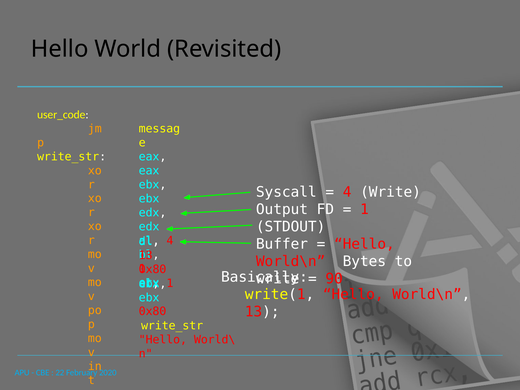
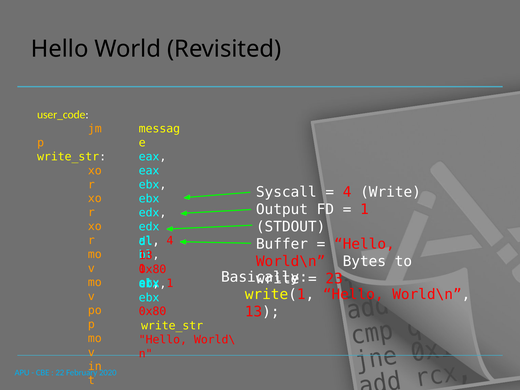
90: 90 -> 23
